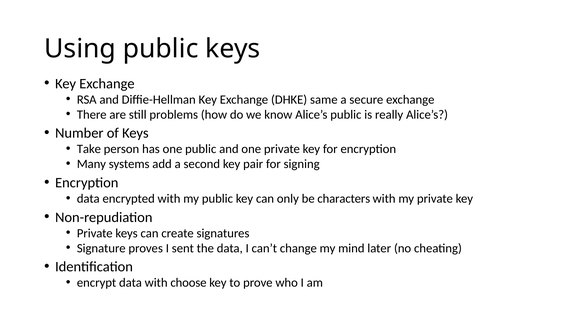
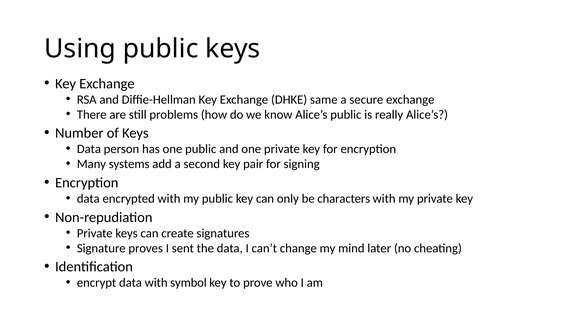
Take at (89, 149): Take -> Data
choose: choose -> symbol
